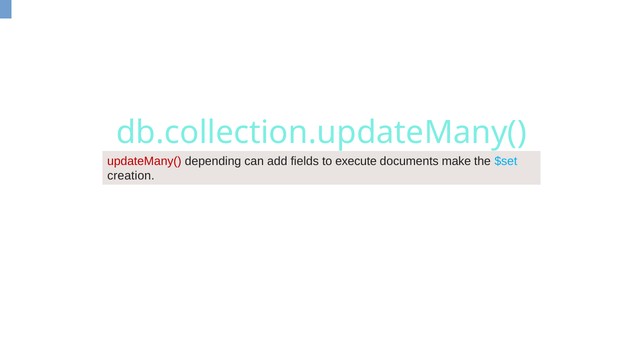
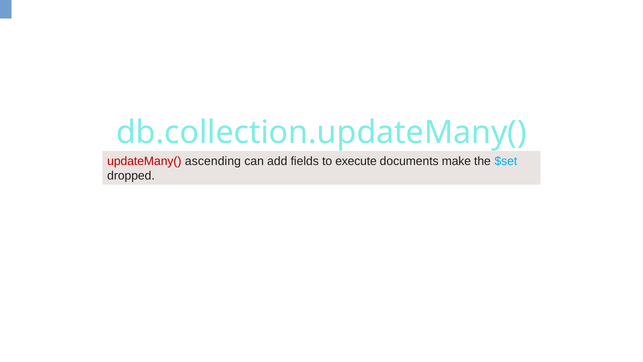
depending: depending -> ascending
creation: creation -> dropped
